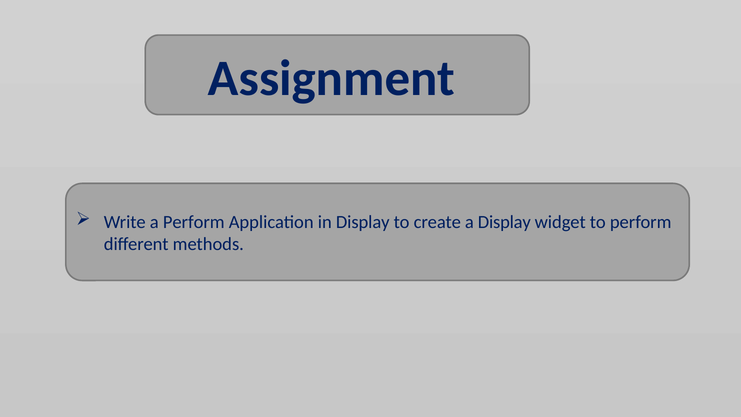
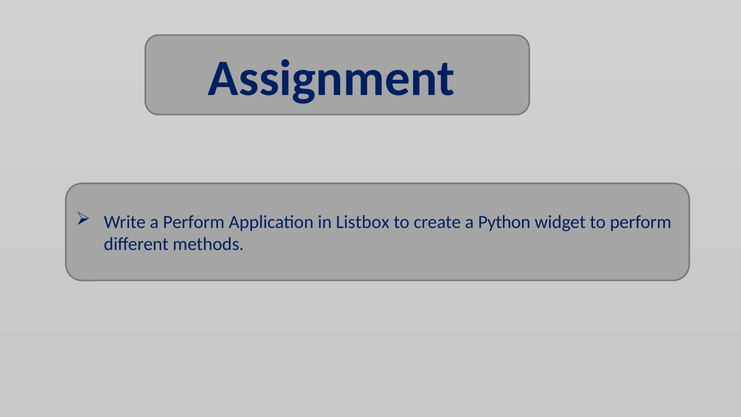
in Display: Display -> Listbox
a Display: Display -> Python
